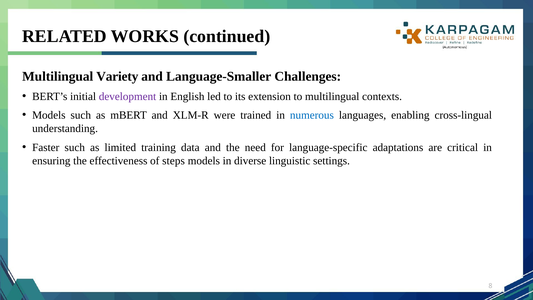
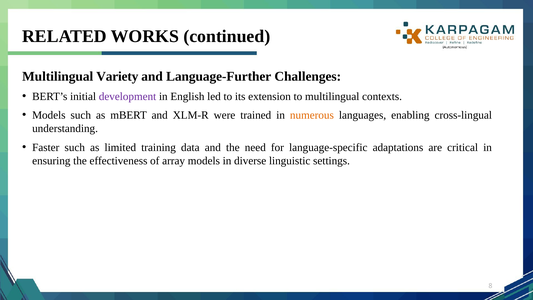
Language-Smaller: Language-Smaller -> Language-Further
numerous colour: blue -> orange
steps: steps -> array
